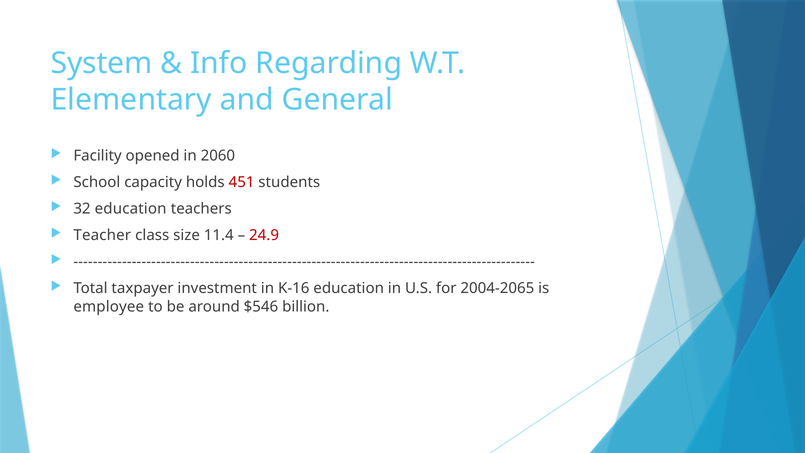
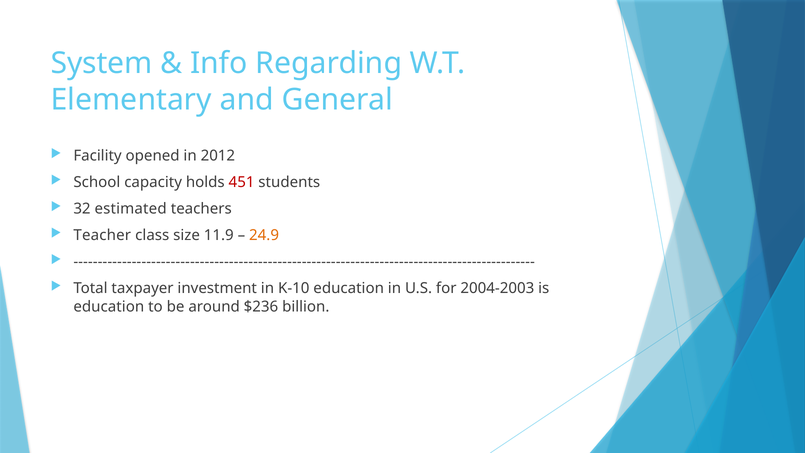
2060: 2060 -> 2012
32 education: education -> estimated
11.4: 11.4 -> 11.9
24.9 colour: red -> orange
K-16: K-16 -> K-10
2004-2065: 2004-2065 -> 2004-2003
employee at (109, 306): employee -> education
$546: $546 -> $236
